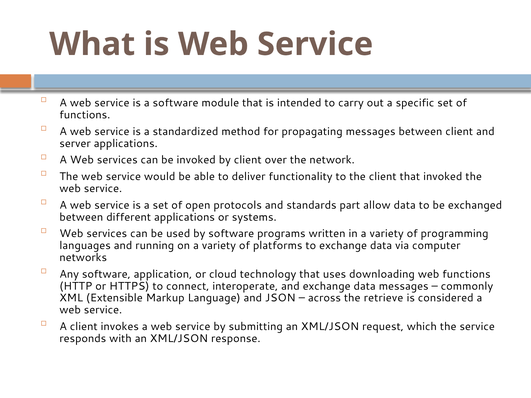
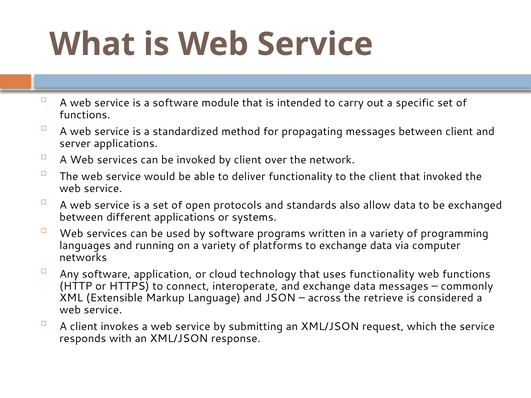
part: part -> also
uses downloading: downloading -> functionality
